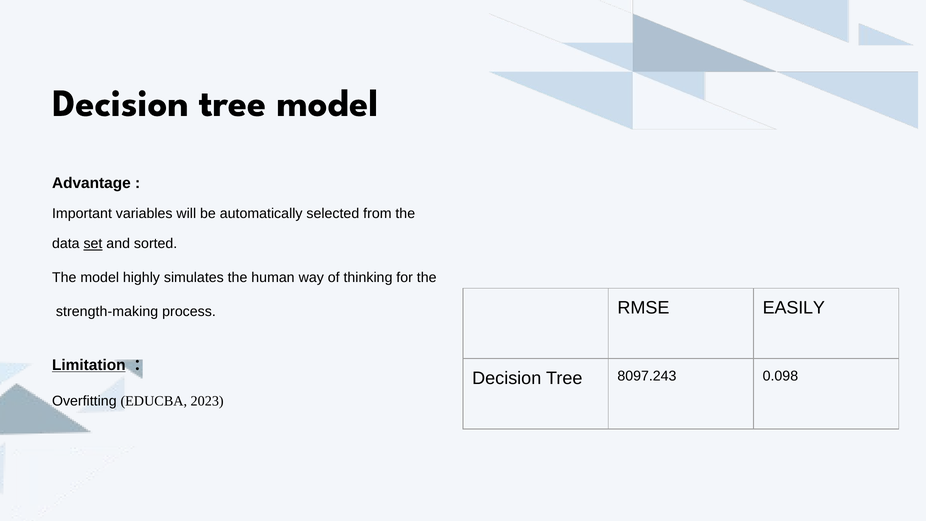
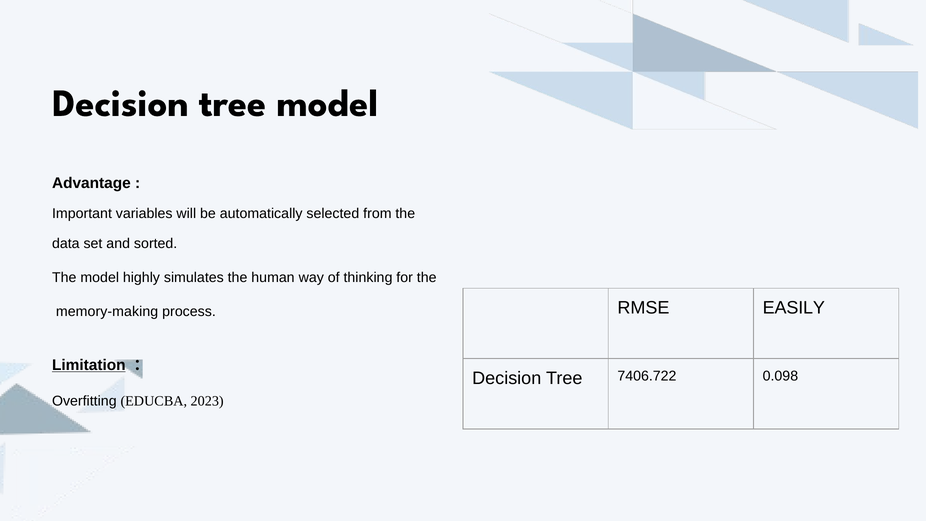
set underline: present -> none
strength-making: strength-making -> memory-making
8097.243: 8097.243 -> 7406.722
